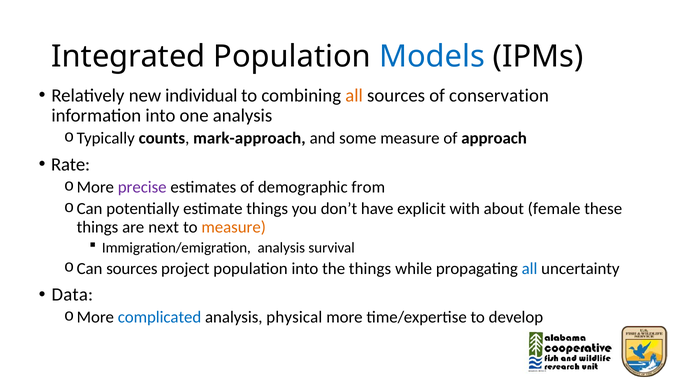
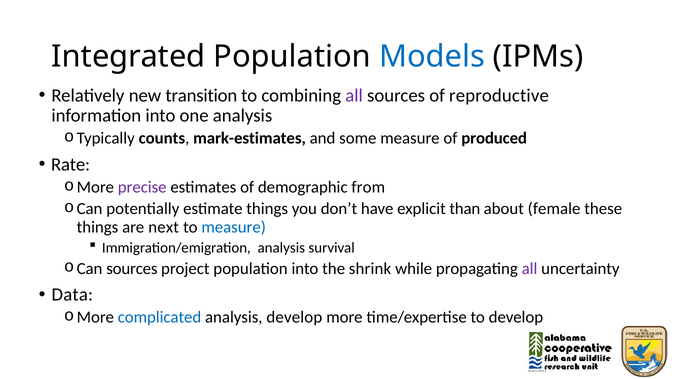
individual: individual -> transition
all at (354, 95) colour: orange -> purple
conservation: conservation -> reproductive
mark-approach: mark-approach -> mark-estimates
approach: approach -> produced
with: with -> than
measure at (234, 227) colour: orange -> blue
the things: things -> shrink
all at (530, 269) colour: blue -> purple
analysis physical: physical -> develop
